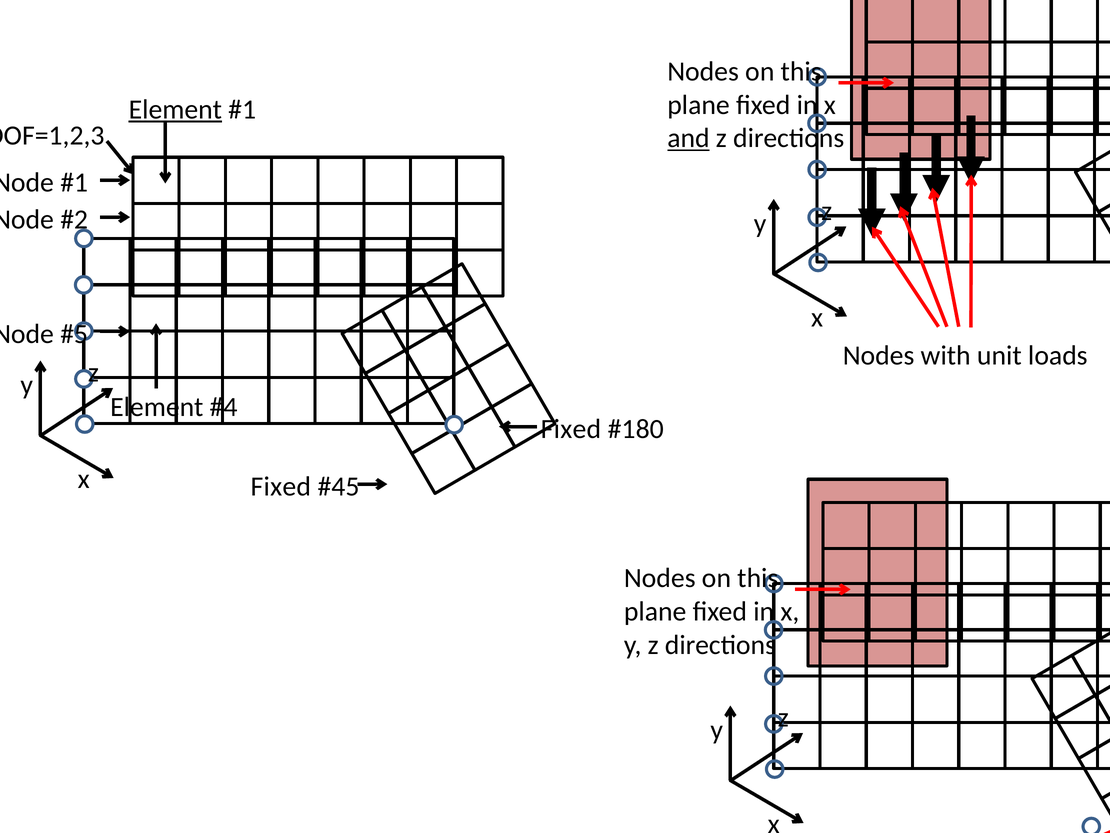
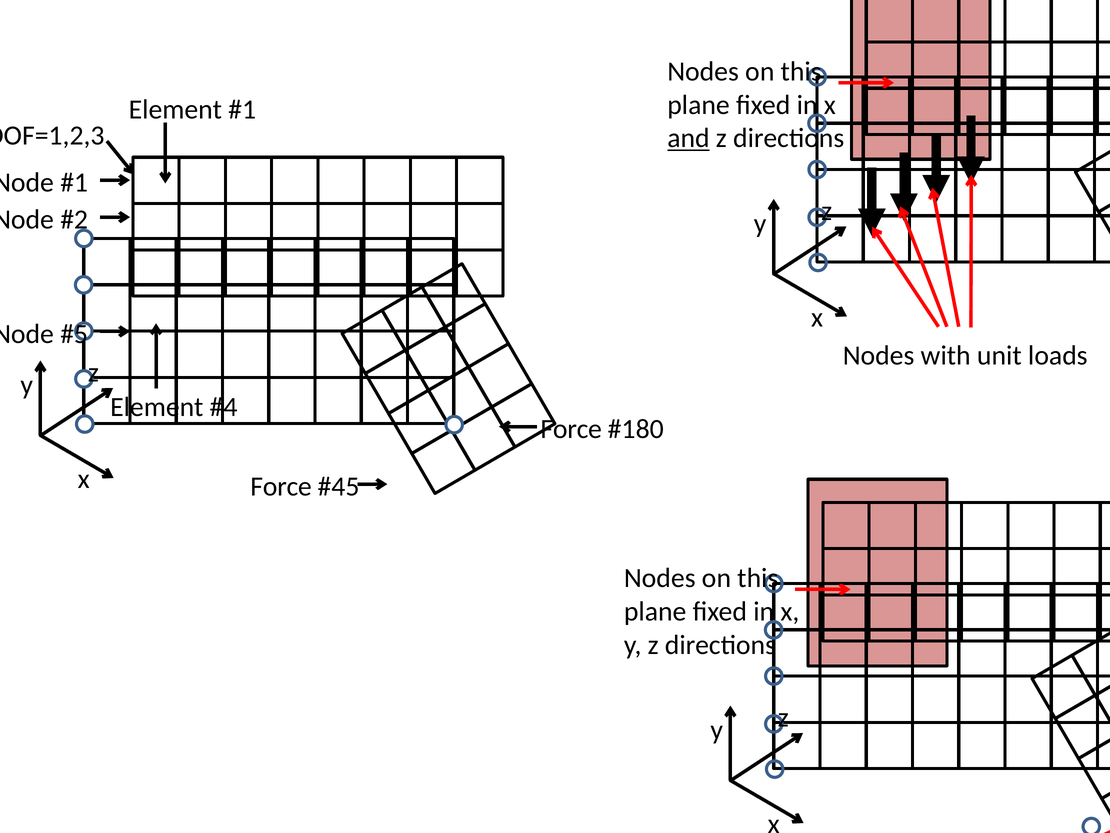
Element at (175, 110) underline: present -> none
Fixed at (571, 429): Fixed -> Force
Fixed at (281, 486): Fixed -> Force
